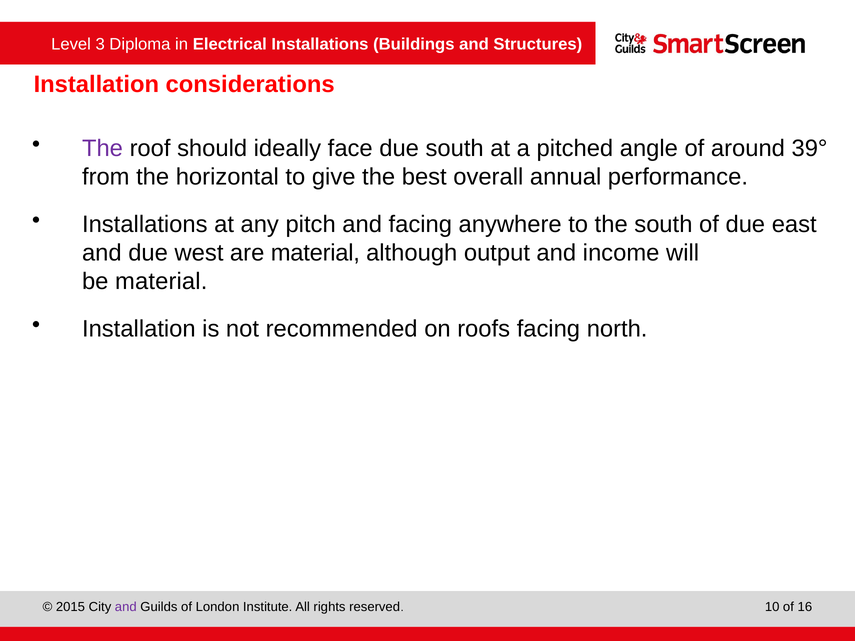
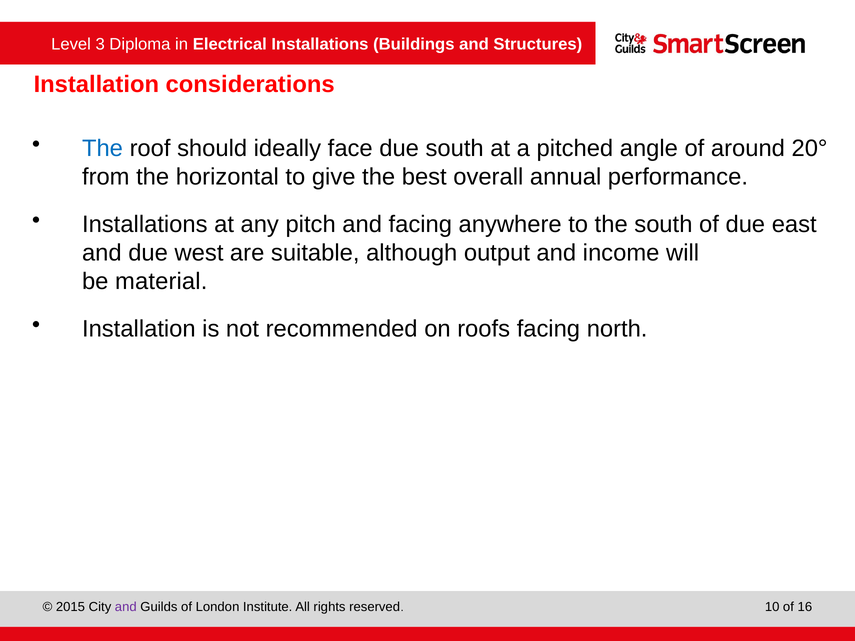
The at (103, 148) colour: purple -> blue
39°: 39° -> 20°
are material: material -> suitable
